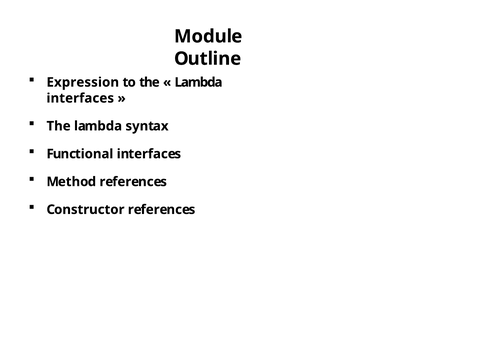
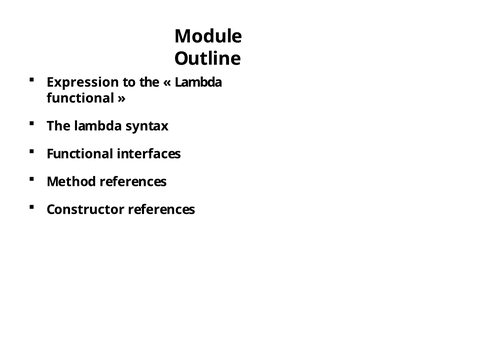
interfaces at (80, 98): interfaces -> functional
